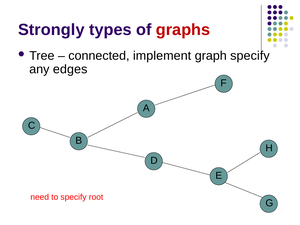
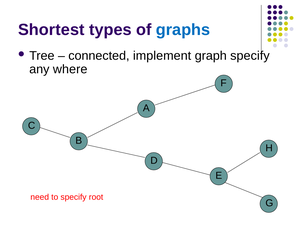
Strongly: Strongly -> Shortest
graphs colour: red -> blue
edges: edges -> where
